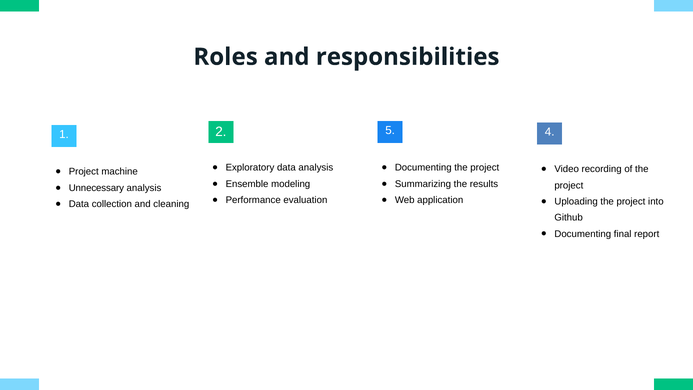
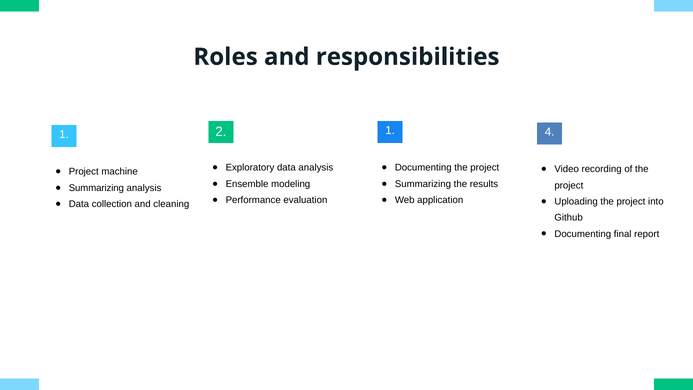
2 5: 5 -> 1
Unnecessary at (96, 188): Unnecessary -> Summarizing
